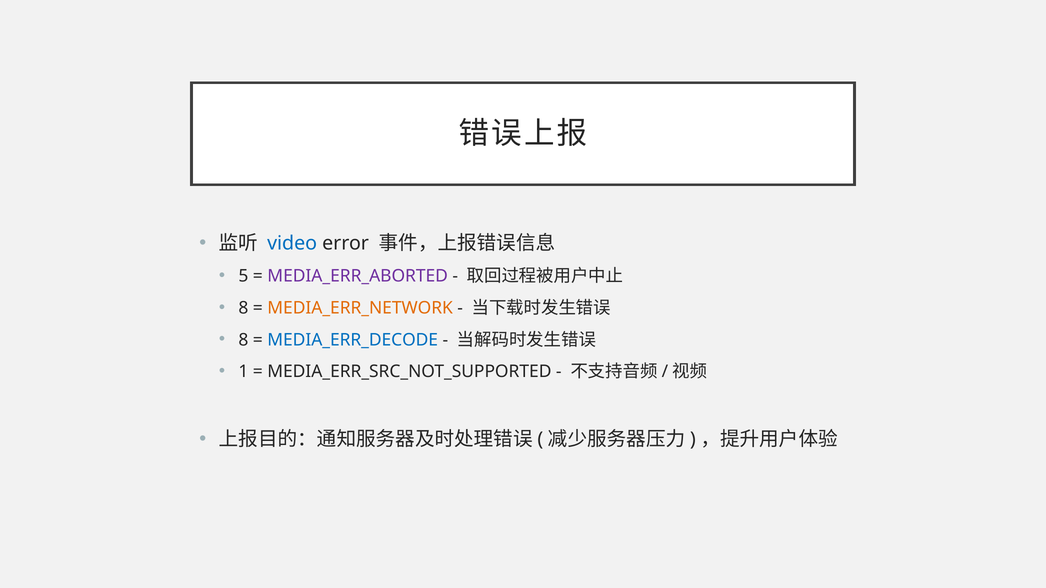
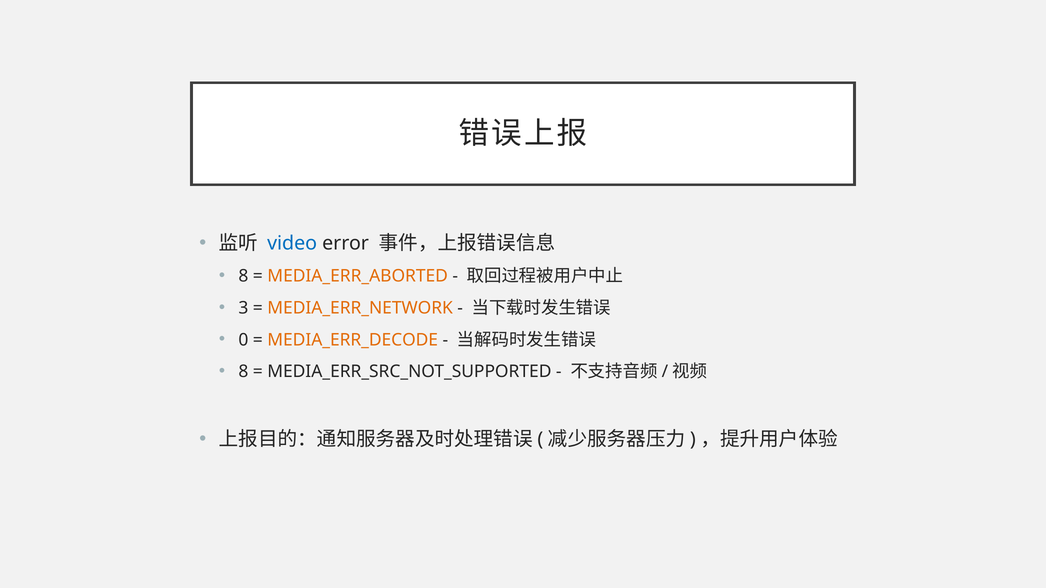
5 at (243, 276): 5 -> 8
MEDIA_ERR_ABORTED colour: purple -> orange
8 at (243, 308): 8 -> 3
8 at (243, 340): 8 -> 0
MEDIA_ERR_DECODE colour: blue -> orange
1 at (243, 372): 1 -> 8
